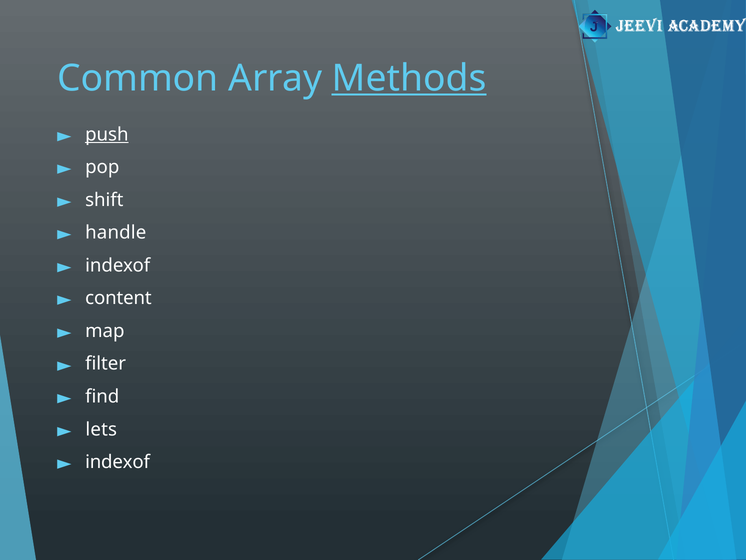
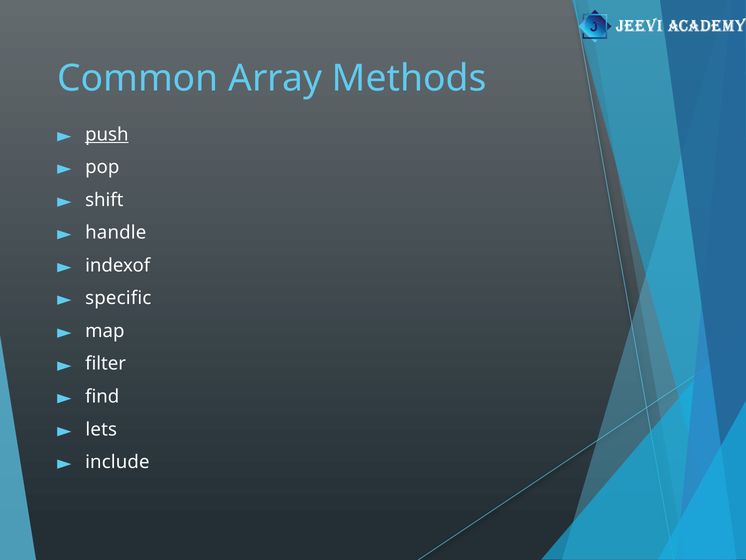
Methods underline: present -> none
content: content -> specific
indexof at (118, 462): indexof -> include
